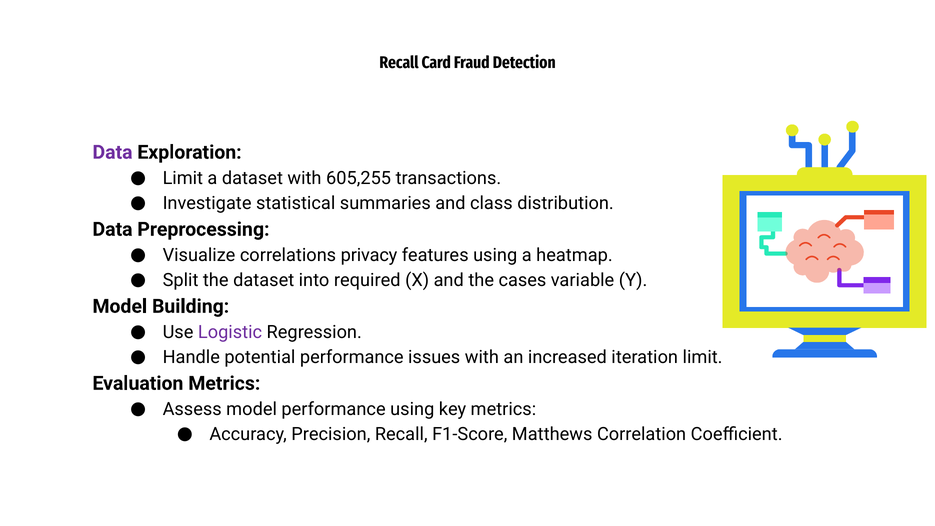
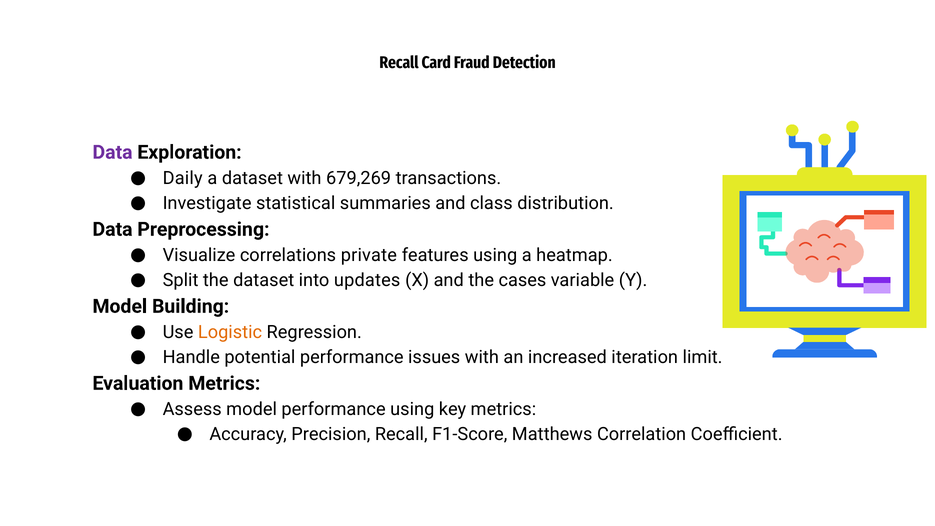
Limit at (183, 178): Limit -> Daily
605,255: 605,255 -> 679,269
privacy: privacy -> private
required: required -> updates
Logistic colour: purple -> orange
